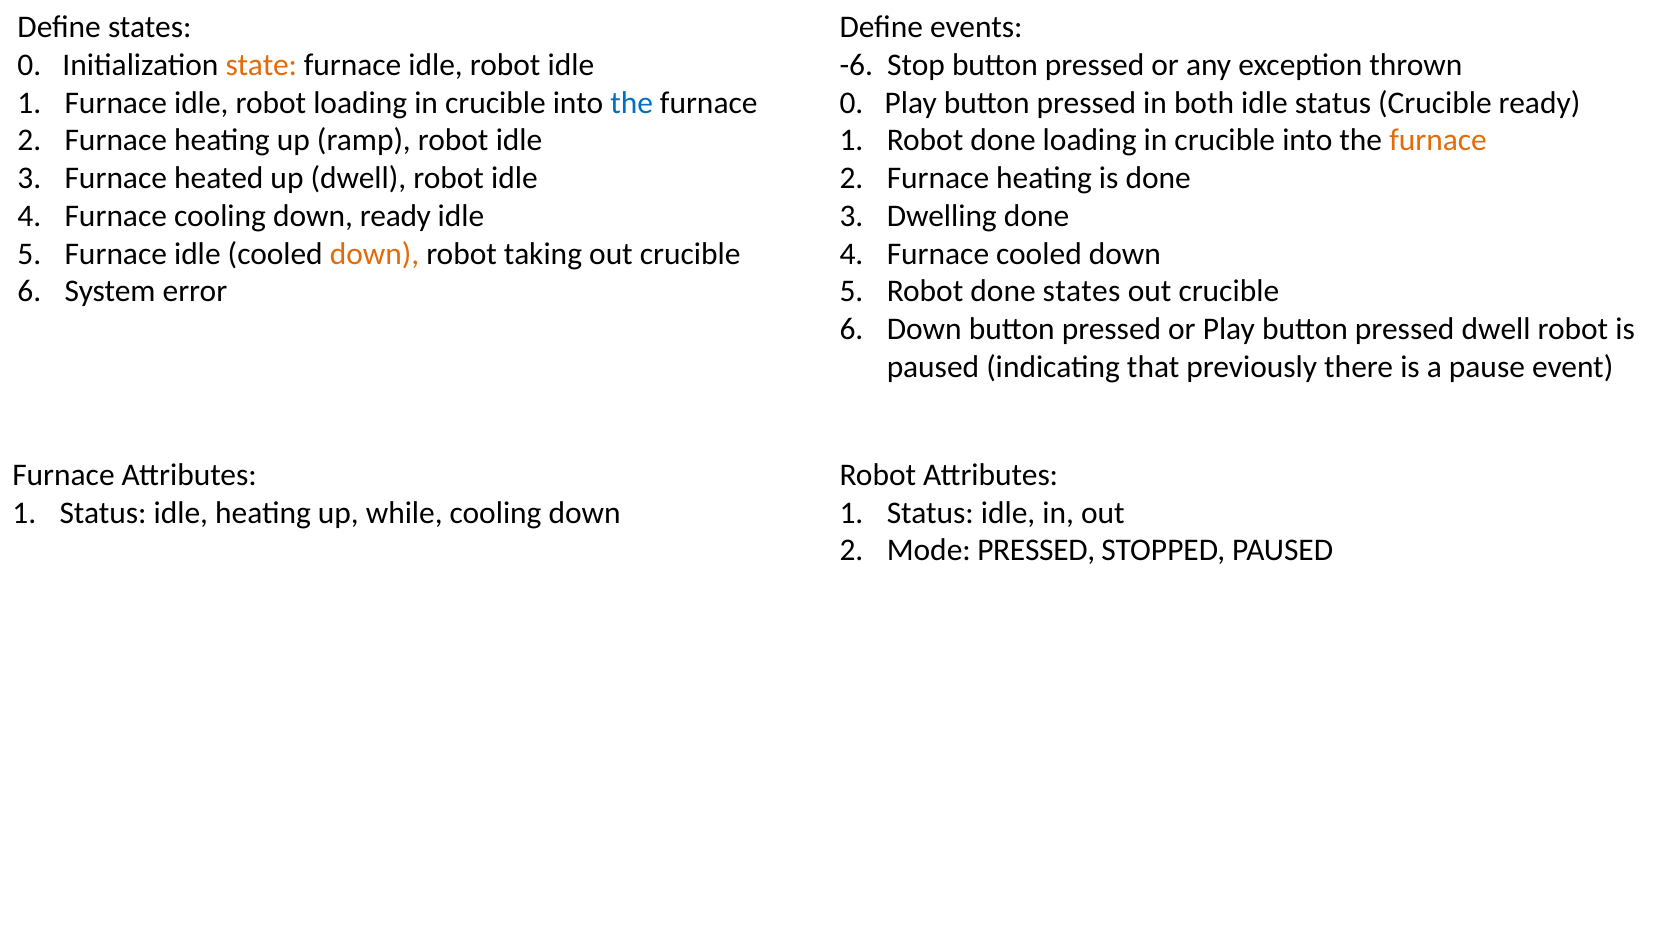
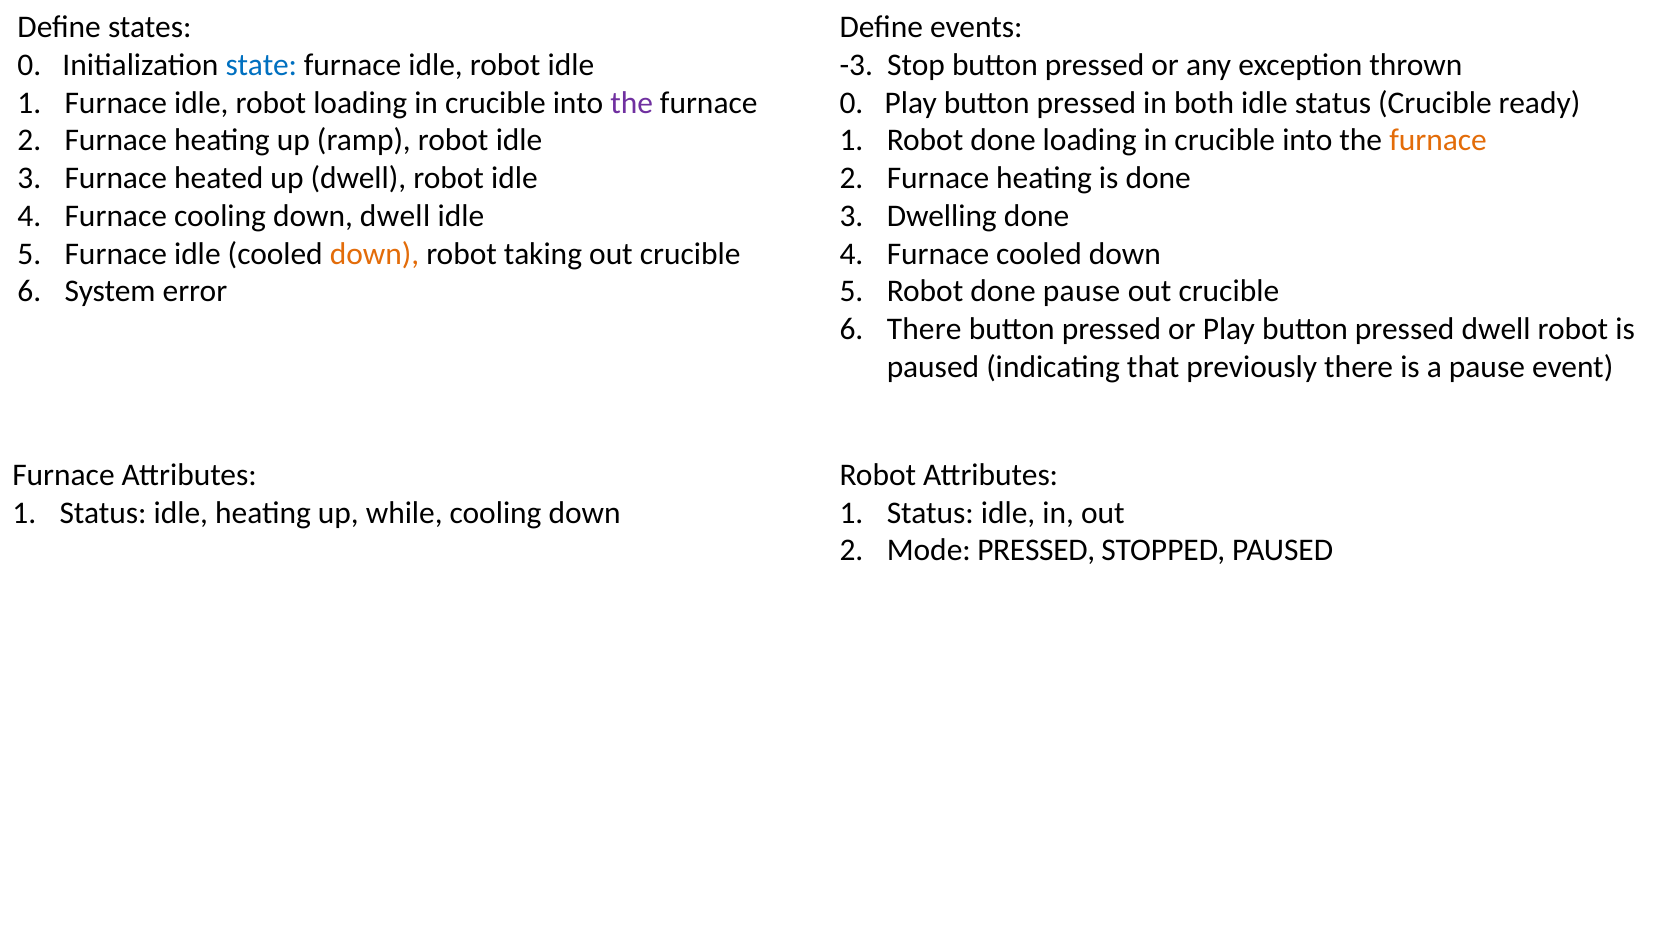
state colour: orange -> blue
-6: -6 -> -3
the at (632, 103) colour: blue -> purple
down ready: ready -> dwell
done states: states -> pause
Down at (924, 329): Down -> There
